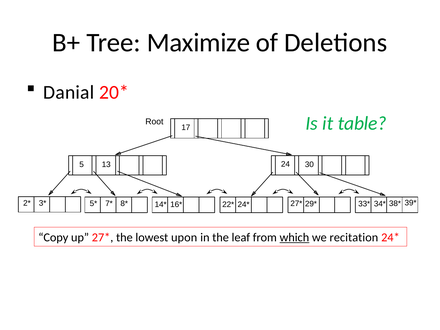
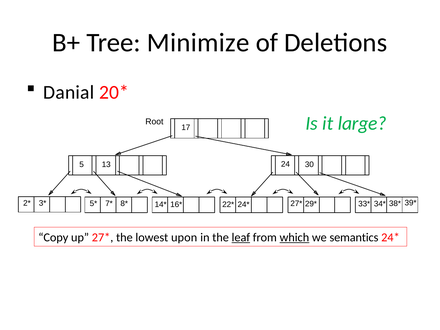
Maximize: Maximize -> Minimize
table: table -> large
leaf underline: none -> present
recitation: recitation -> semantics
